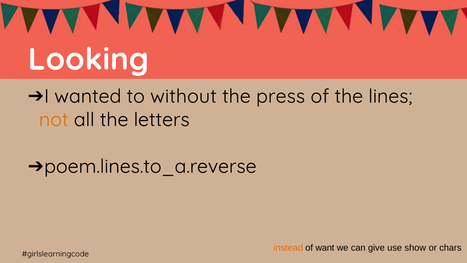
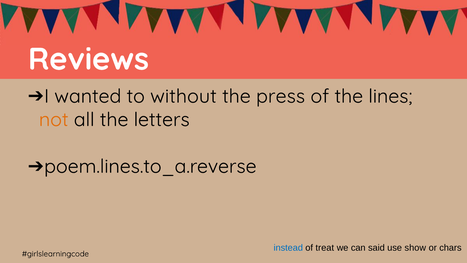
Looking: Looking -> Reviews
instead colour: orange -> blue
want: want -> treat
give: give -> said
